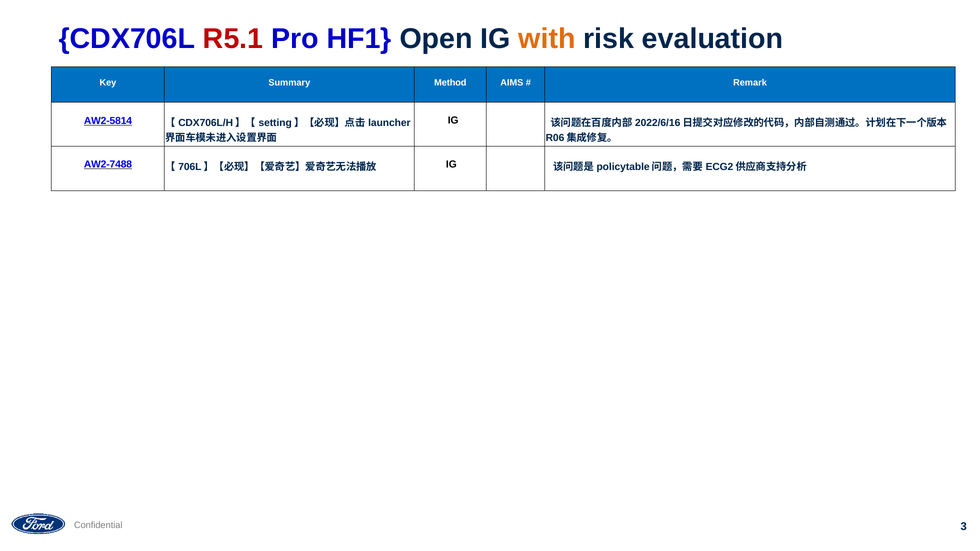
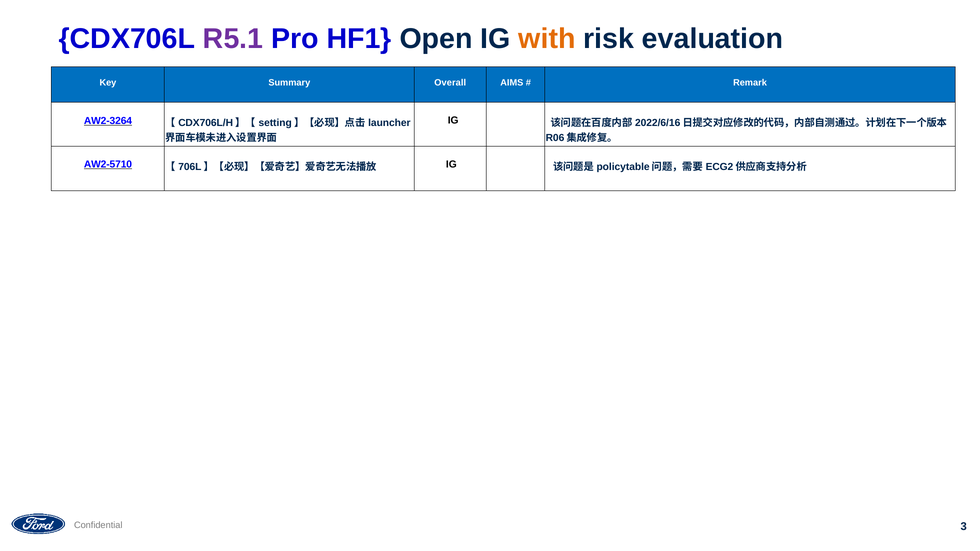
R5.1 colour: red -> purple
Method: Method -> Overall
AW2-5814: AW2-5814 -> AW2-3264
AW2-7488: AW2-7488 -> AW2-5710
